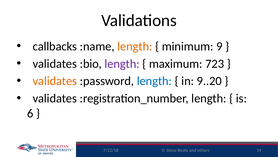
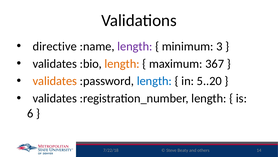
callbacks: callbacks -> directive
length at (135, 46) colour: orange -> purple
9: 9 -> 3
length at (122, 63) colour: purple -> orange
723: 723 -> 367
9..20: 9..20 -> 5..20
